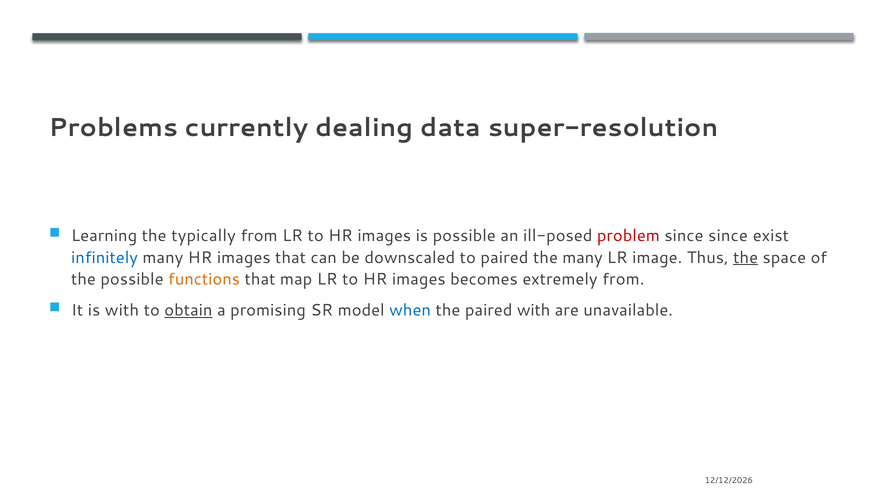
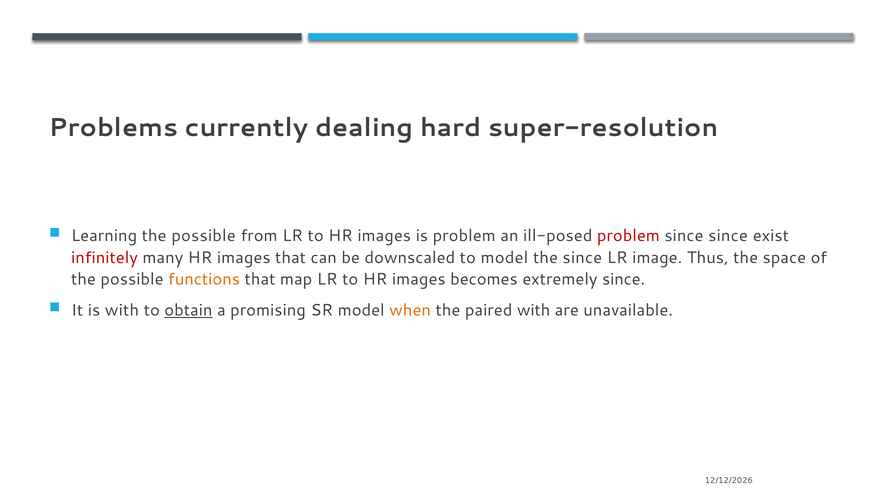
data: data -> hard
Learning the typically: typically -> possible
is possible: possible -> problem
infinitely colour: blue -> red
to paired: paired -> model
the many: many -> since
the at (746, 257) underline: present -> none
extremely from: from -> since
when colour: blue -> orange
